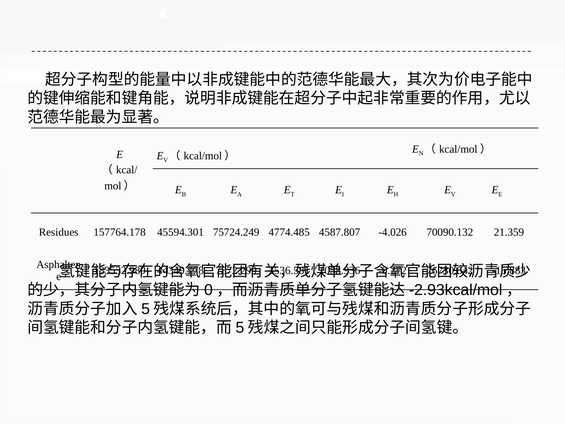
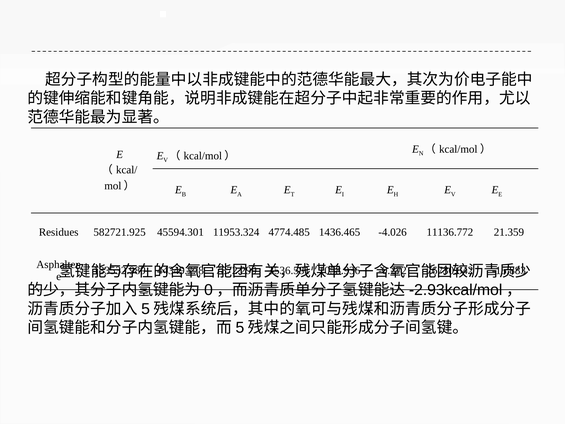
157764.178: 157764.178 -> 582721.925
75724.249: 75724.249 -> 11953.324
4587.807: 4587.807 -> 1436.465
70090.132: 70090.132 -> 11136.772
